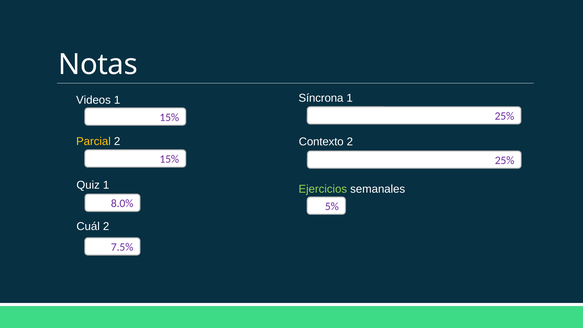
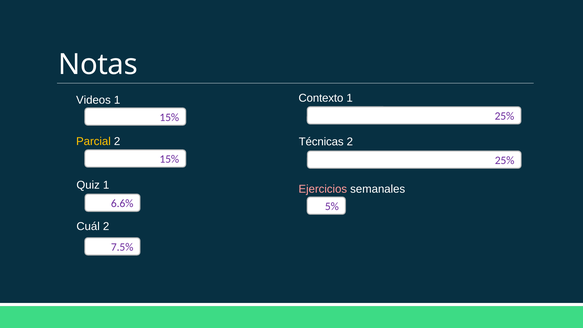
Síncrona: Síncrona -> Contexto
Contexto: Contexto -> Técnicas
Ejercicios colour: light green -> pink
8.0%: 8.0% -> 6.6%
